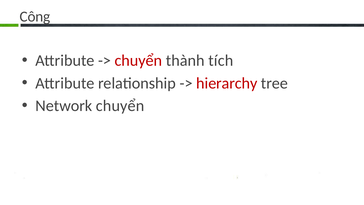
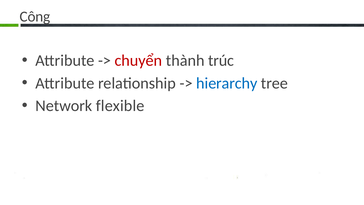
tích: tích -> trúc
hierarchy colour: red -> blue
Network chuyển: chuyển -> flexible
